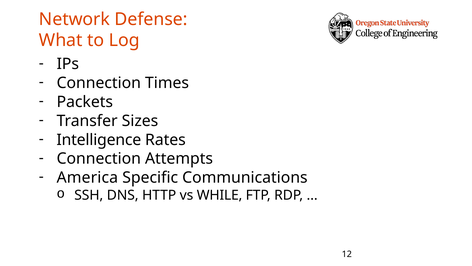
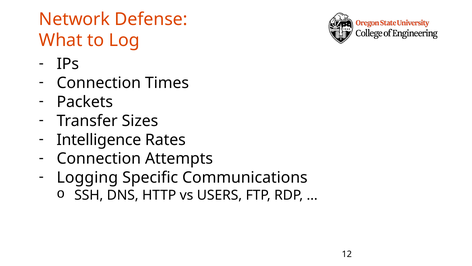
America: America -> Logging
WHILE: WHILE -> USERS
